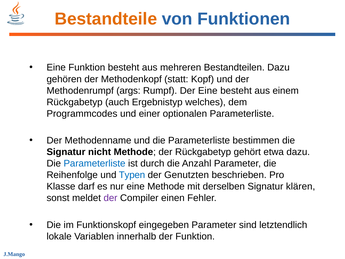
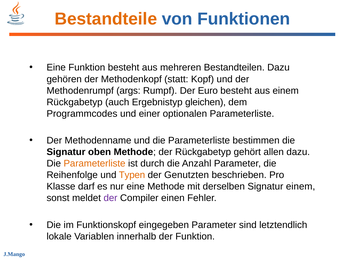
Der Eine: Eine -> Euro
welches: welches -> gleichen
nicht: nicht -> oben
etwa: etwa -> allen
Parameterliste at (95, 163) colour: blue -> orange
Typen colour: blue -> orange
Signatur klären: klären -> einem
